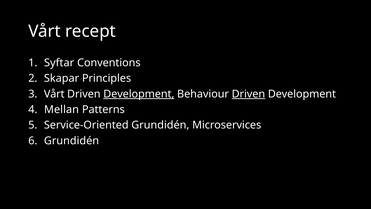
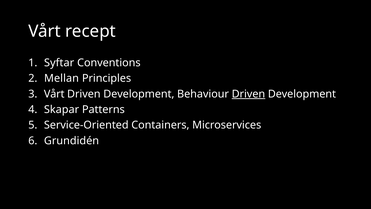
Skapar: Skapar -> Mellan
Development at (139, 94) underline: present -> none
Mellan: Mellan -> Skapar
Service-Oriented Grundidén: Grundidén -> Containers
